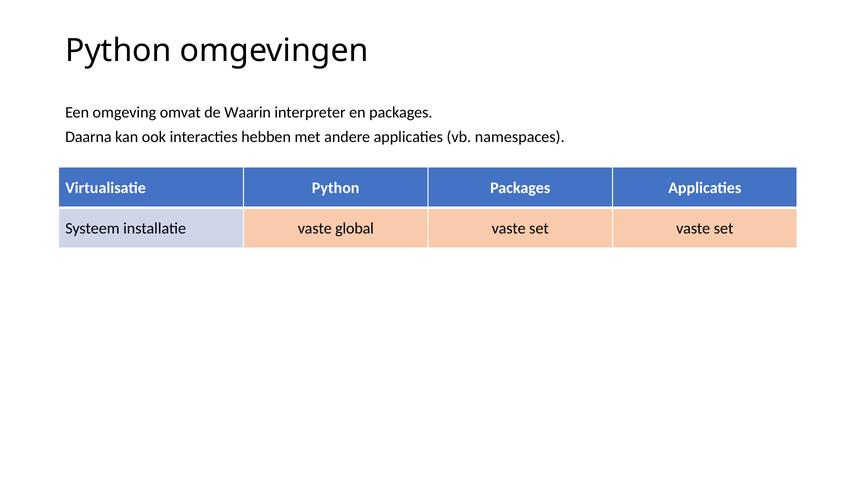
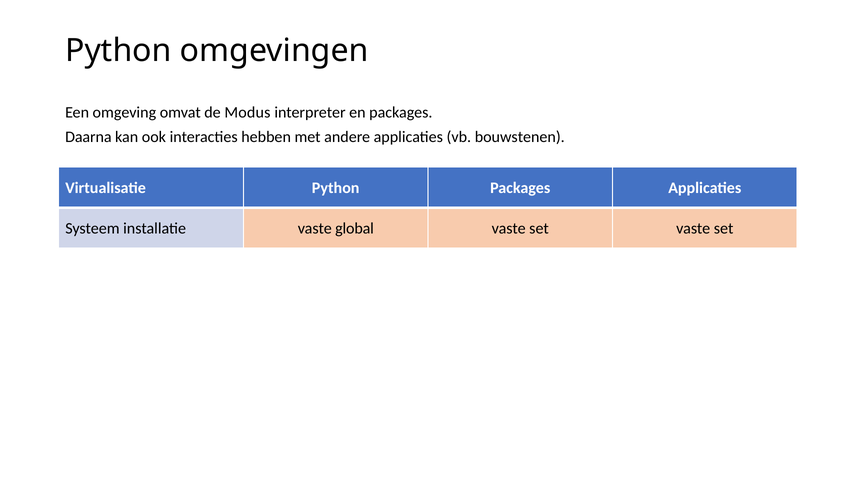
Waarin: Waarin -> Modus
namespaces: namespaces -> bouwstenen
